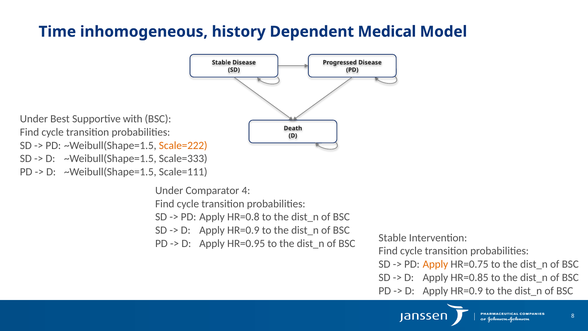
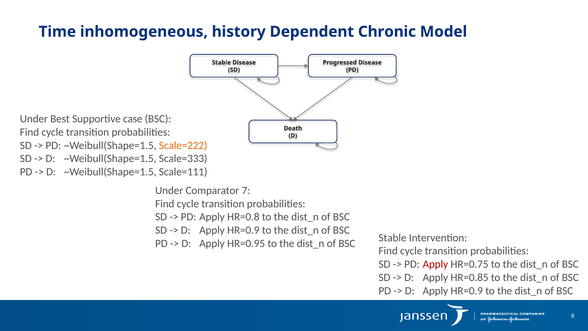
Medical: Medical -> Chronic
with: with -> case
4: 4 -> 7
Apply at (435, 264) colour: orange -> red
